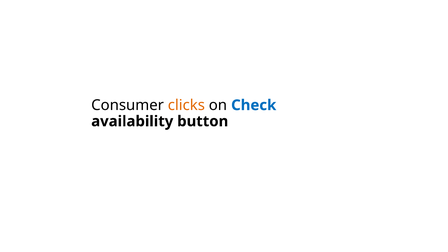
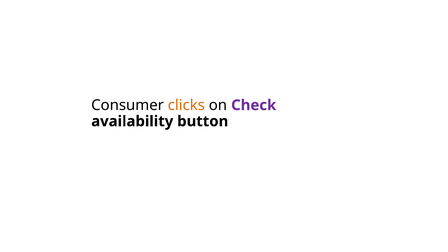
Check colour: blue -> purple
